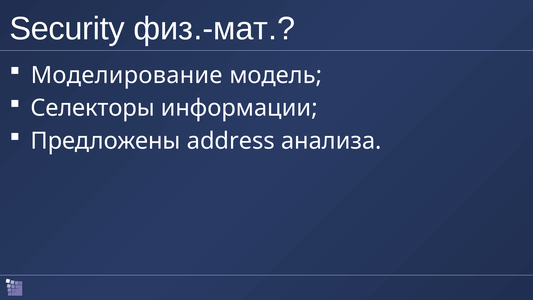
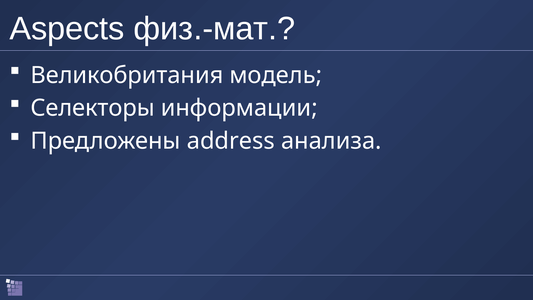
Security: Security -> Aspects
Моделирование: Моделирование -> Великобритания
